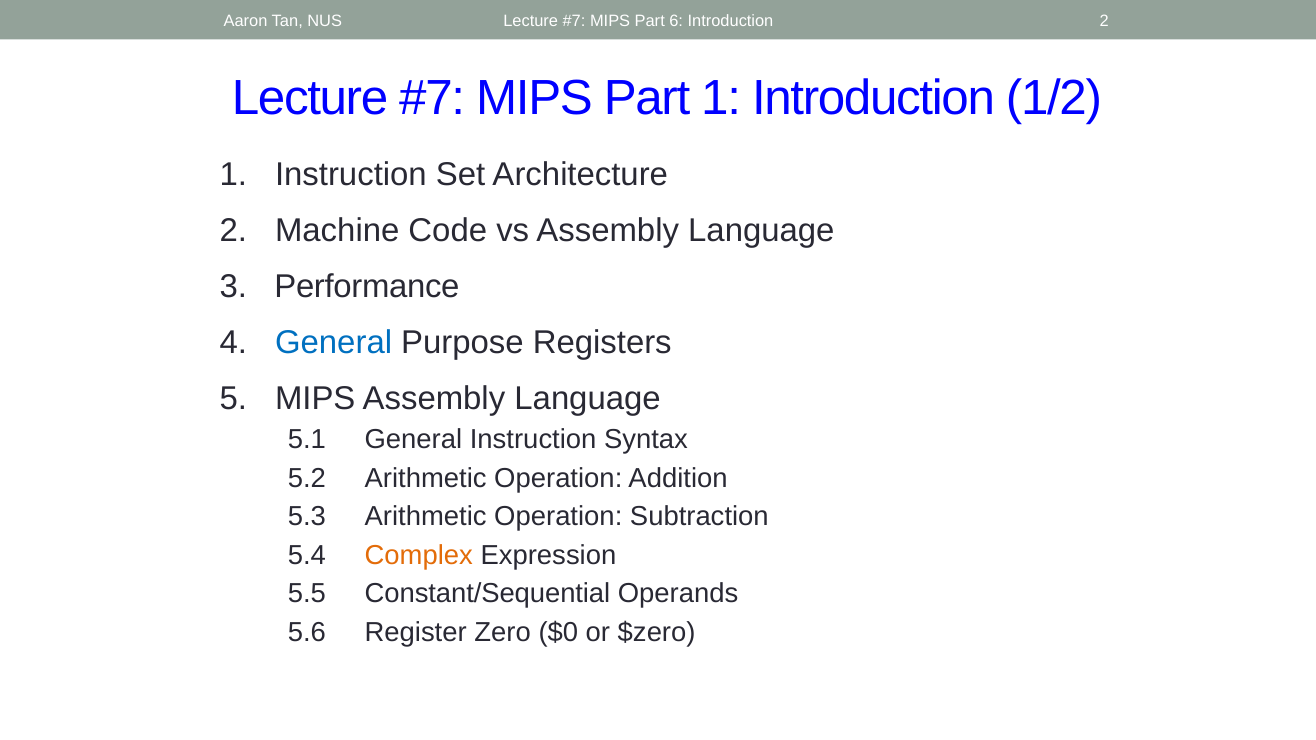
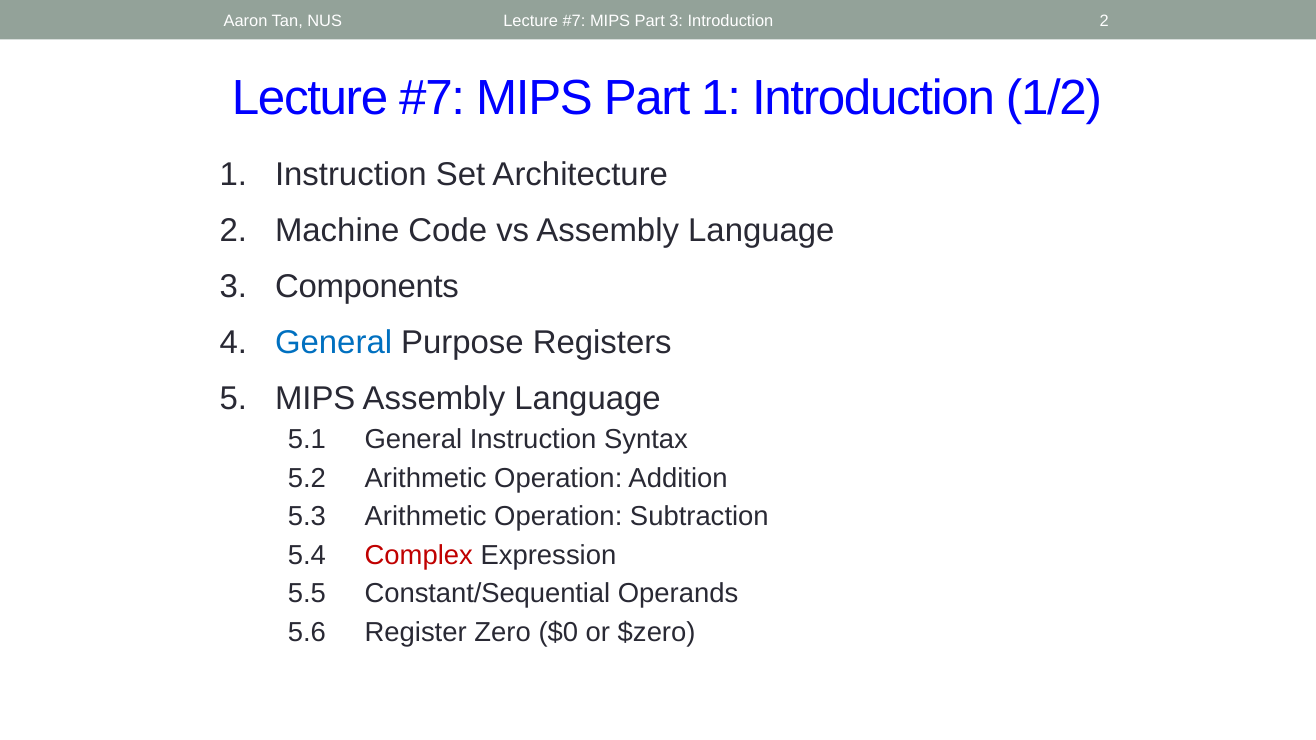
Part 6: 6 -> 3
Performance: Performance -> Components
Complex colour: orange -> red
